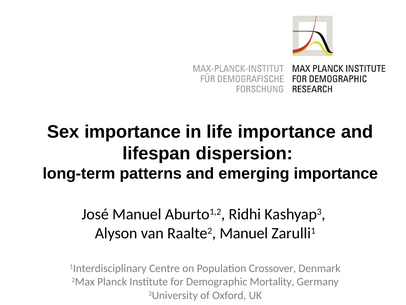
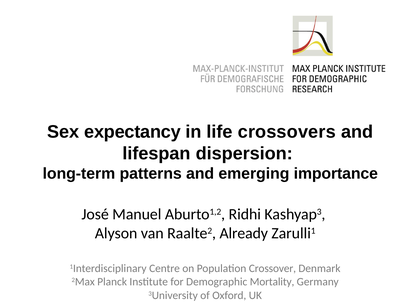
Sex importance: importance -> expectancy
life importance: importance -> crossovers
Raalte2 Manuel: Manuel -> Already
